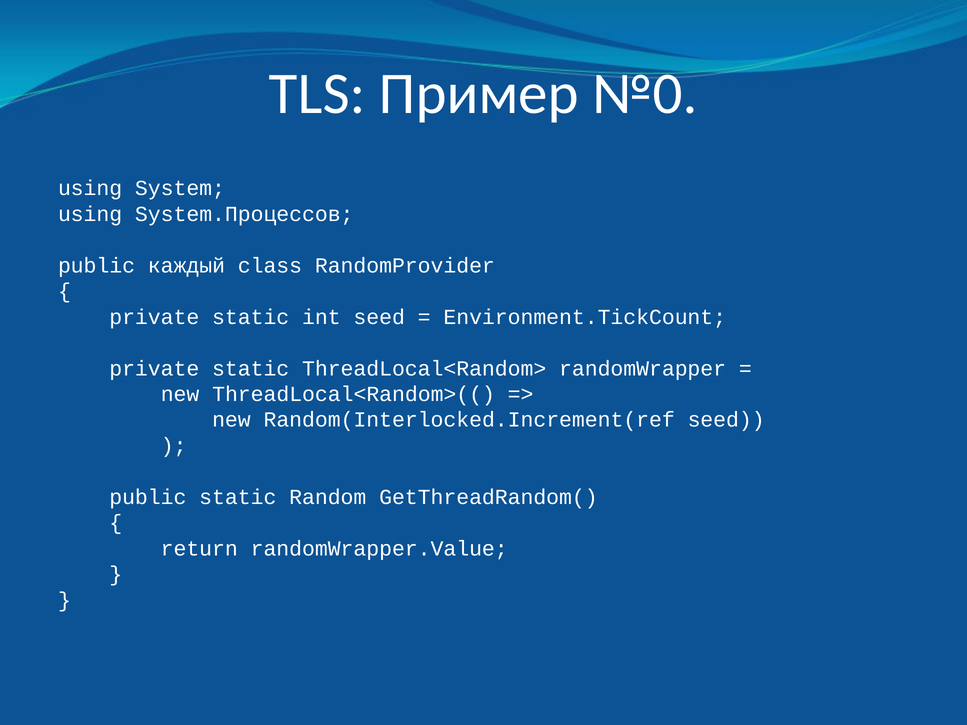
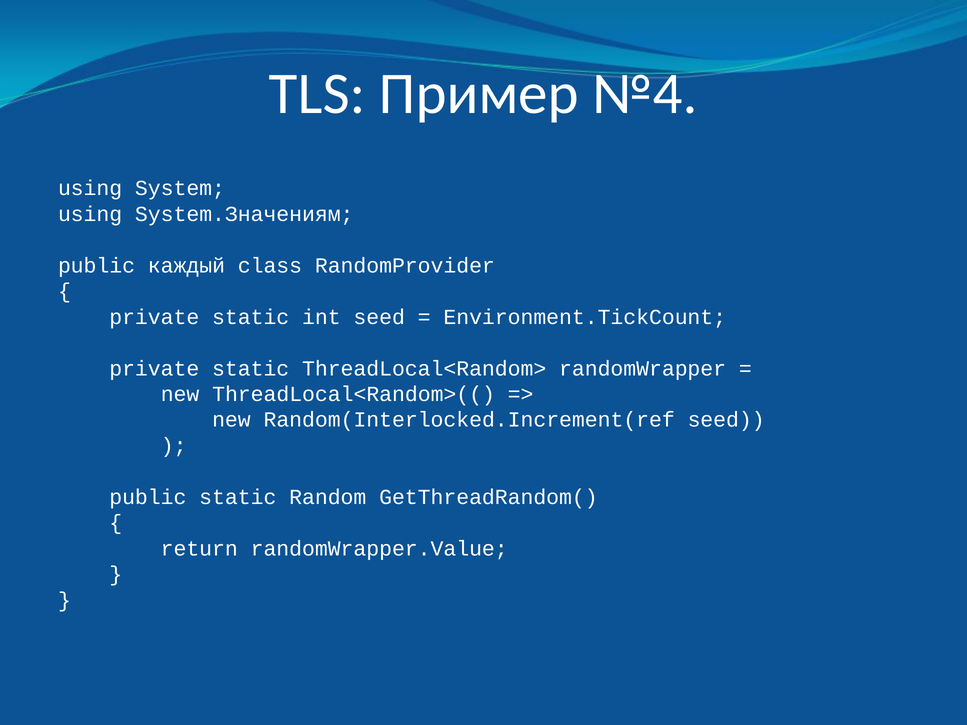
№0: №0 -> №4
System.Процессов: System.Процессов -> System.Значениям
